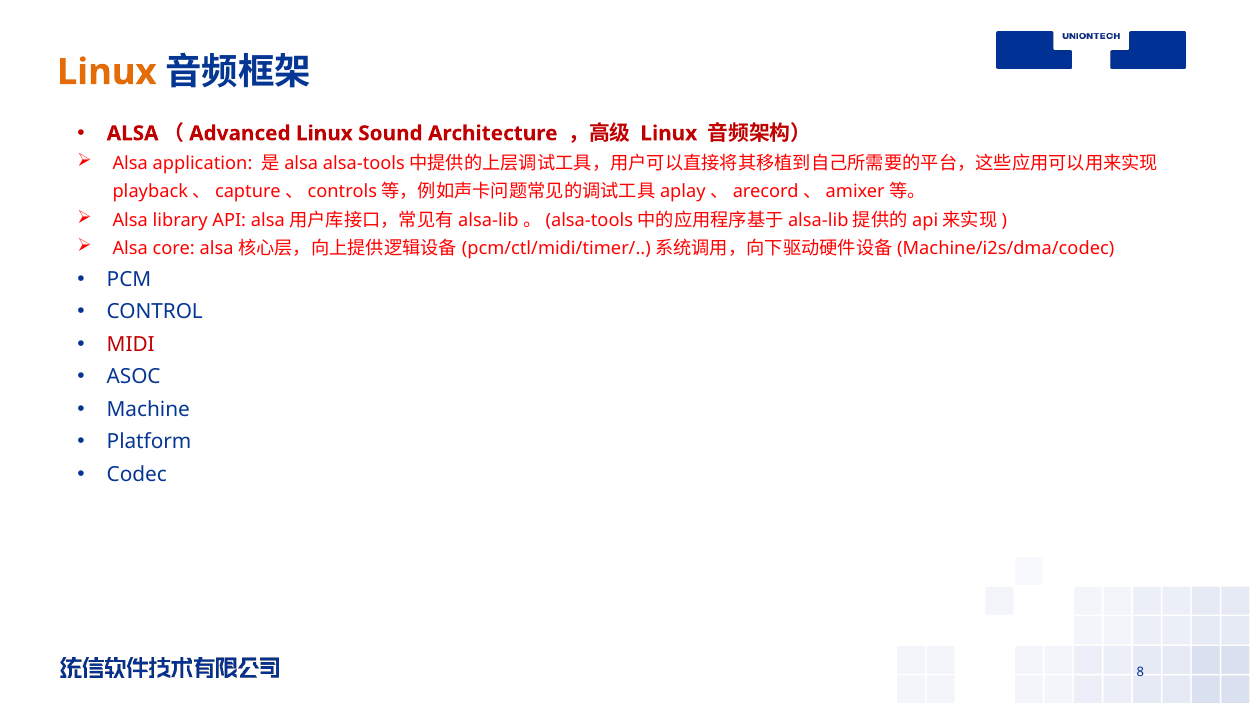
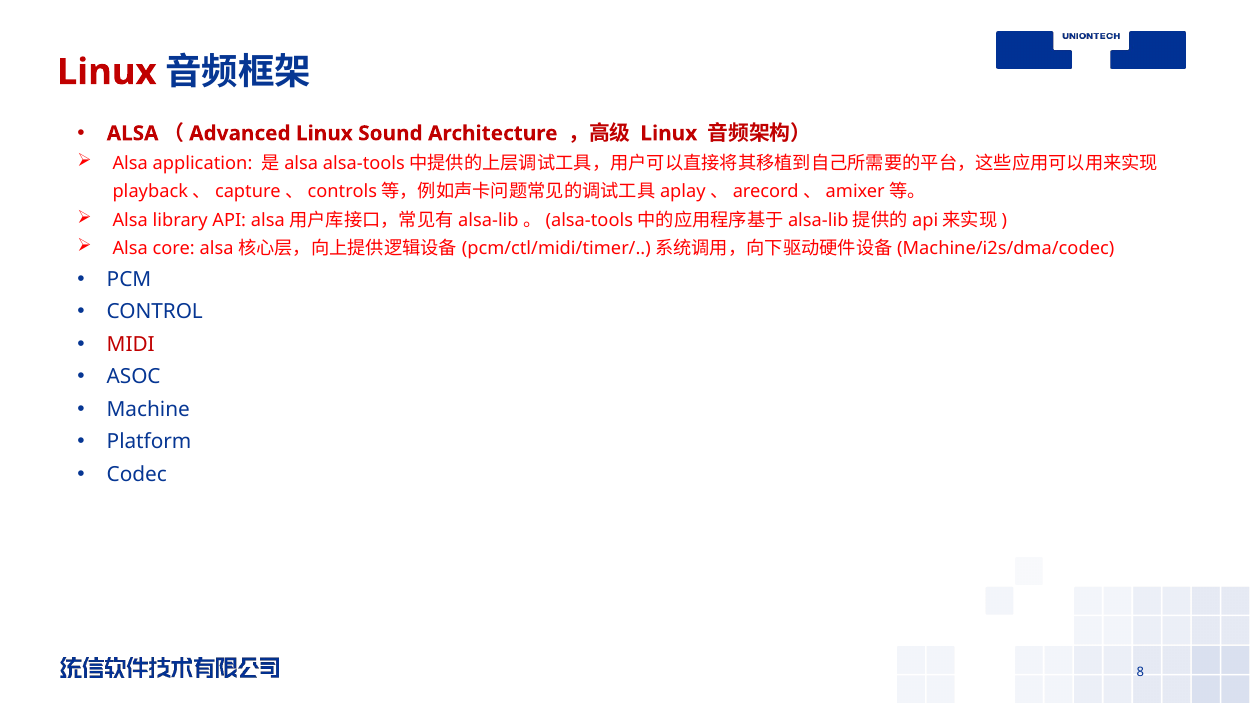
Linux at (107, 72) colour: orange -> red
